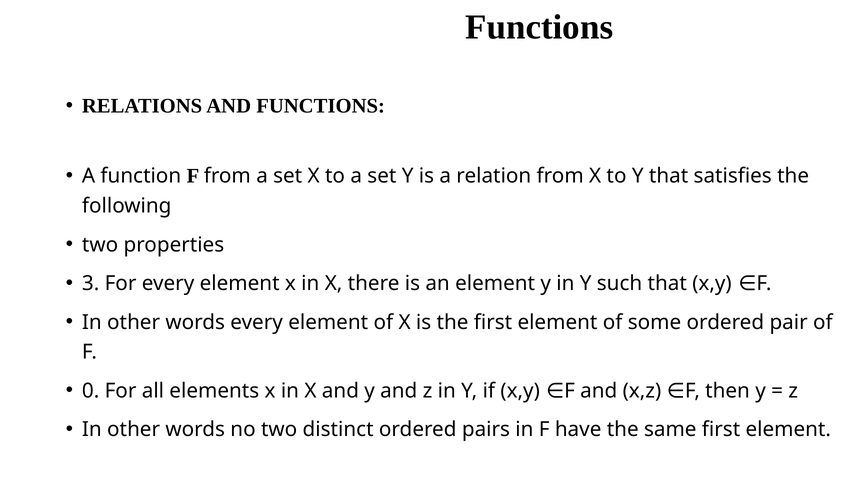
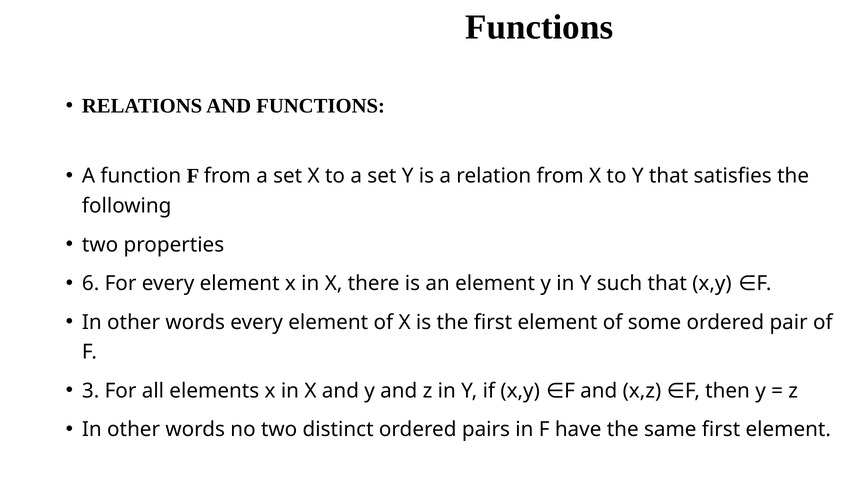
3: 3 -> 6
0: 0 -> 3
